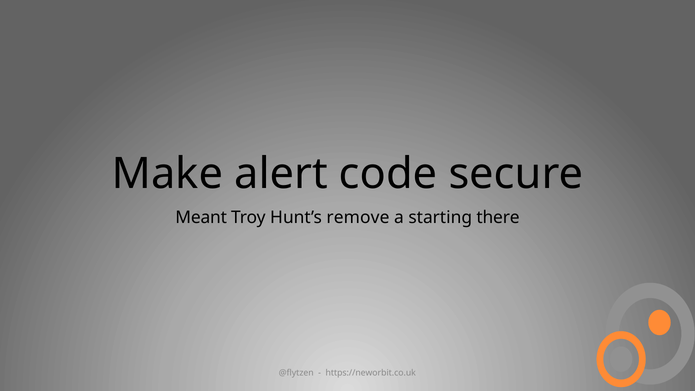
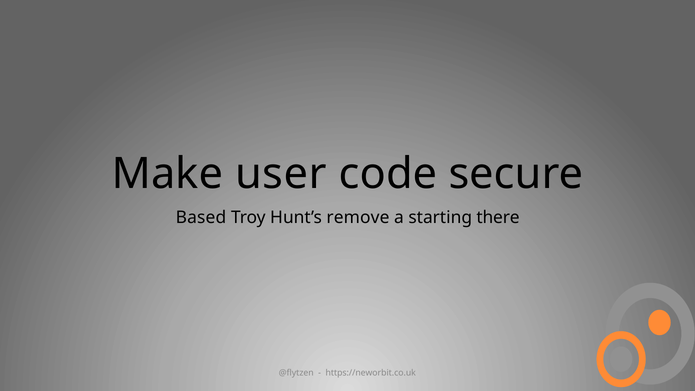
alert: alert -> user
Meant: Meant -> Based
